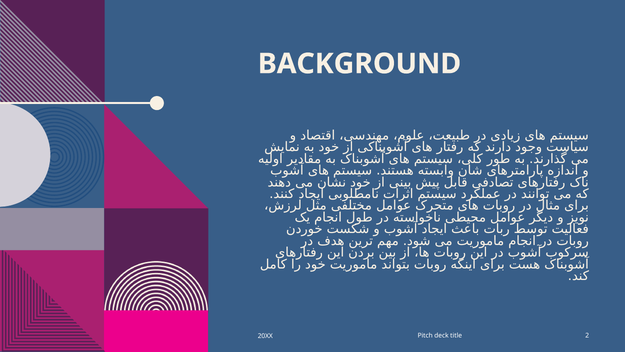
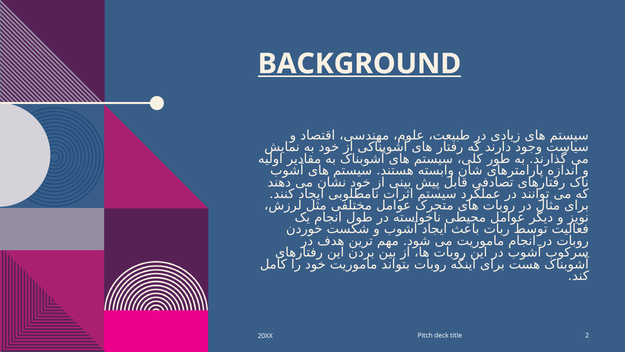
BACKGROUND underline: none -> present
